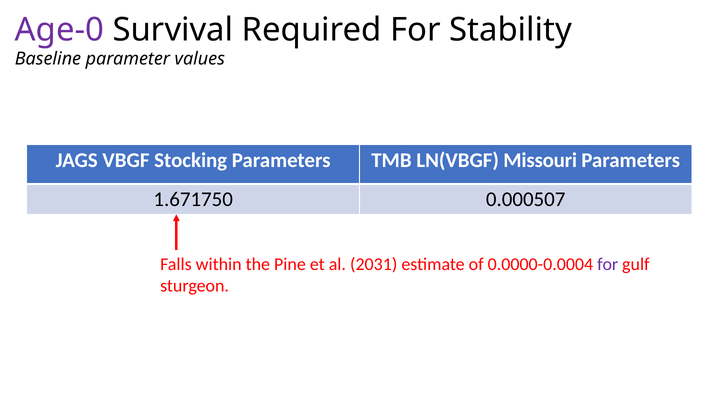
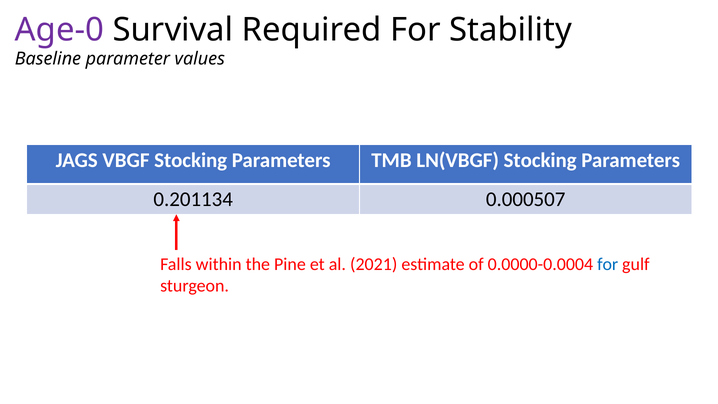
LN(VBGF Missouri: Missouri -> Stocking
1.671750: 1.671750 -> 0.201134
2031: 2031 -> 2021
for at (608, 264) colour: purple -> blue
